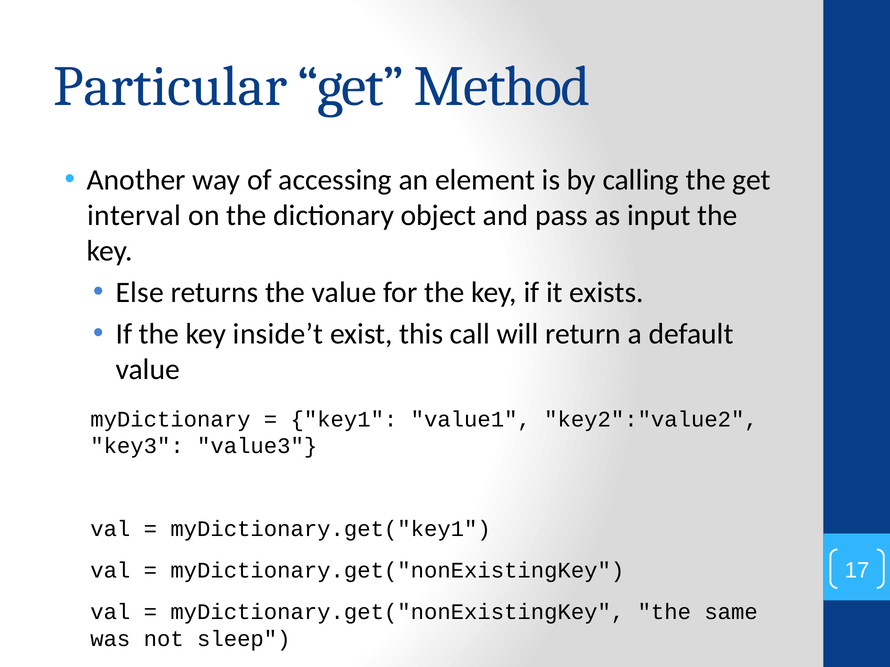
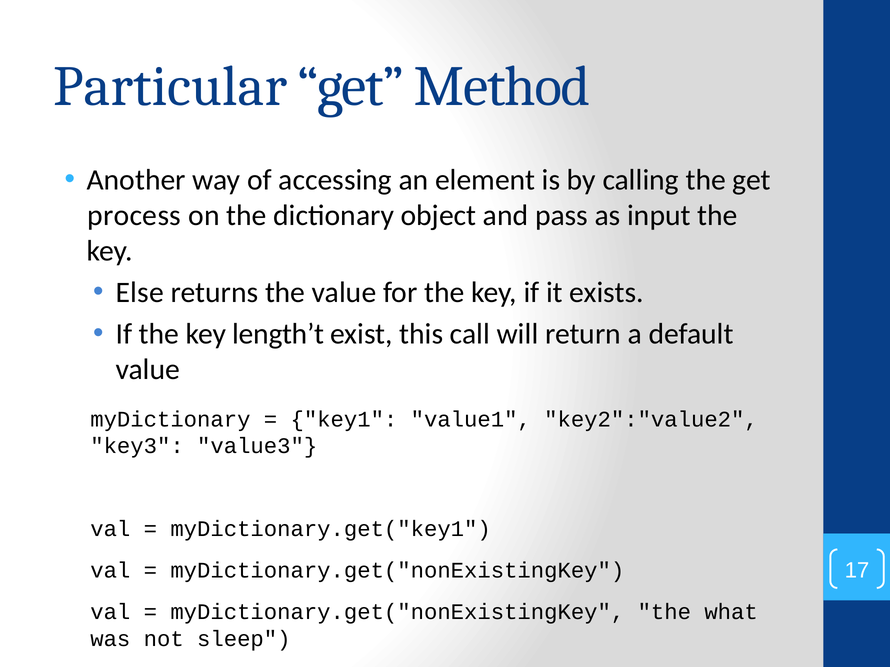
interval: interval -> process
inside’t: inside’t -> length’t
same: same -> what
